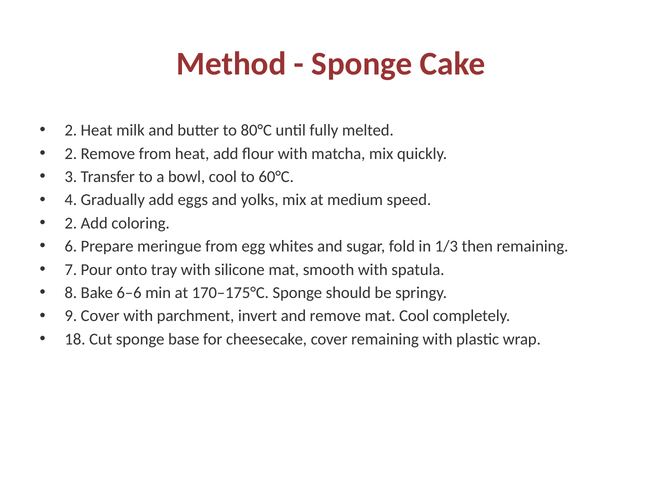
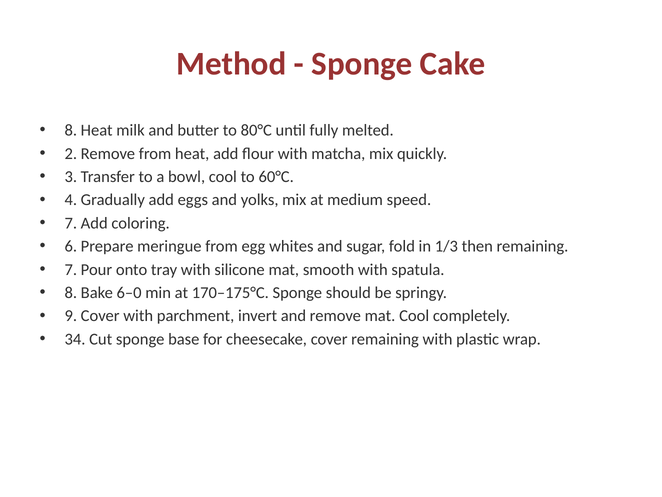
2 at (71, 130): 2 -> 8
2 at (71, 223): 2 -> 7
6–6: 6–6 -> 6–0
18: 18 -> 34
